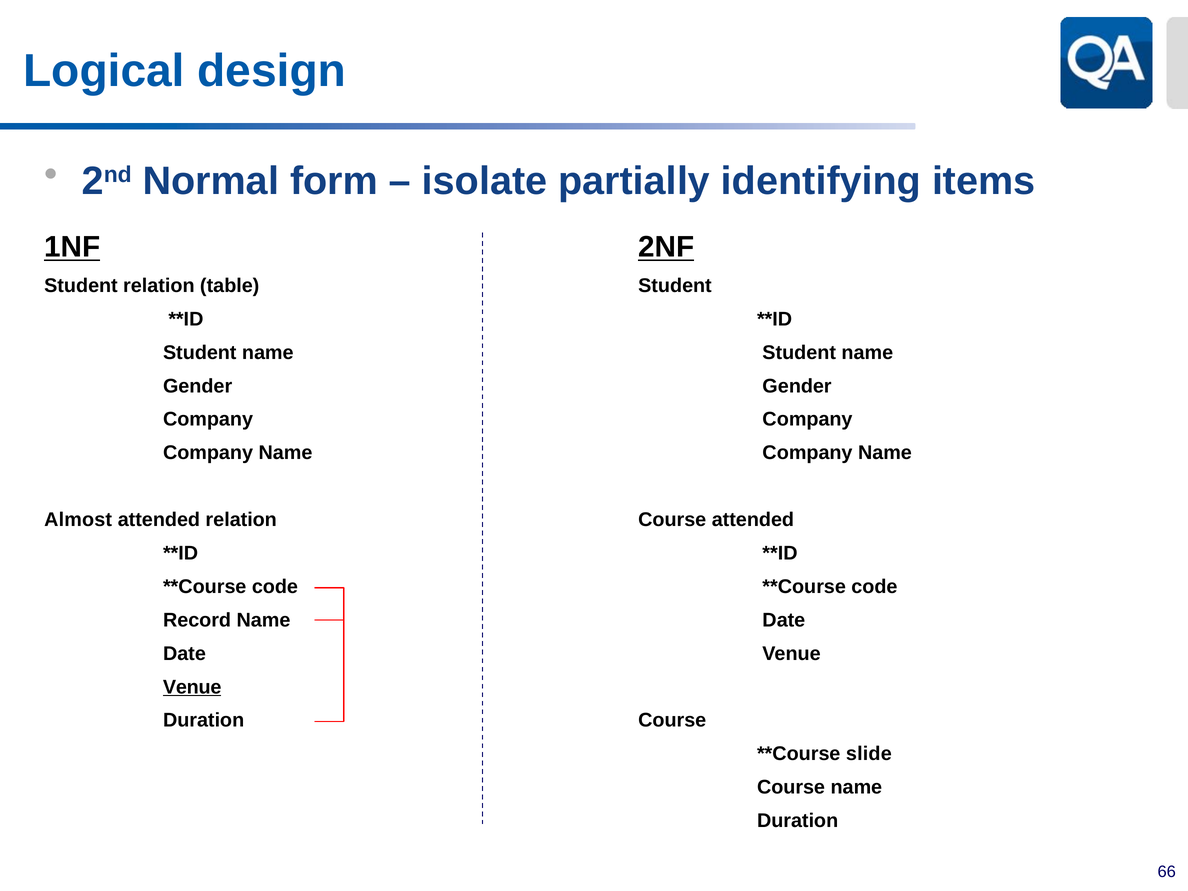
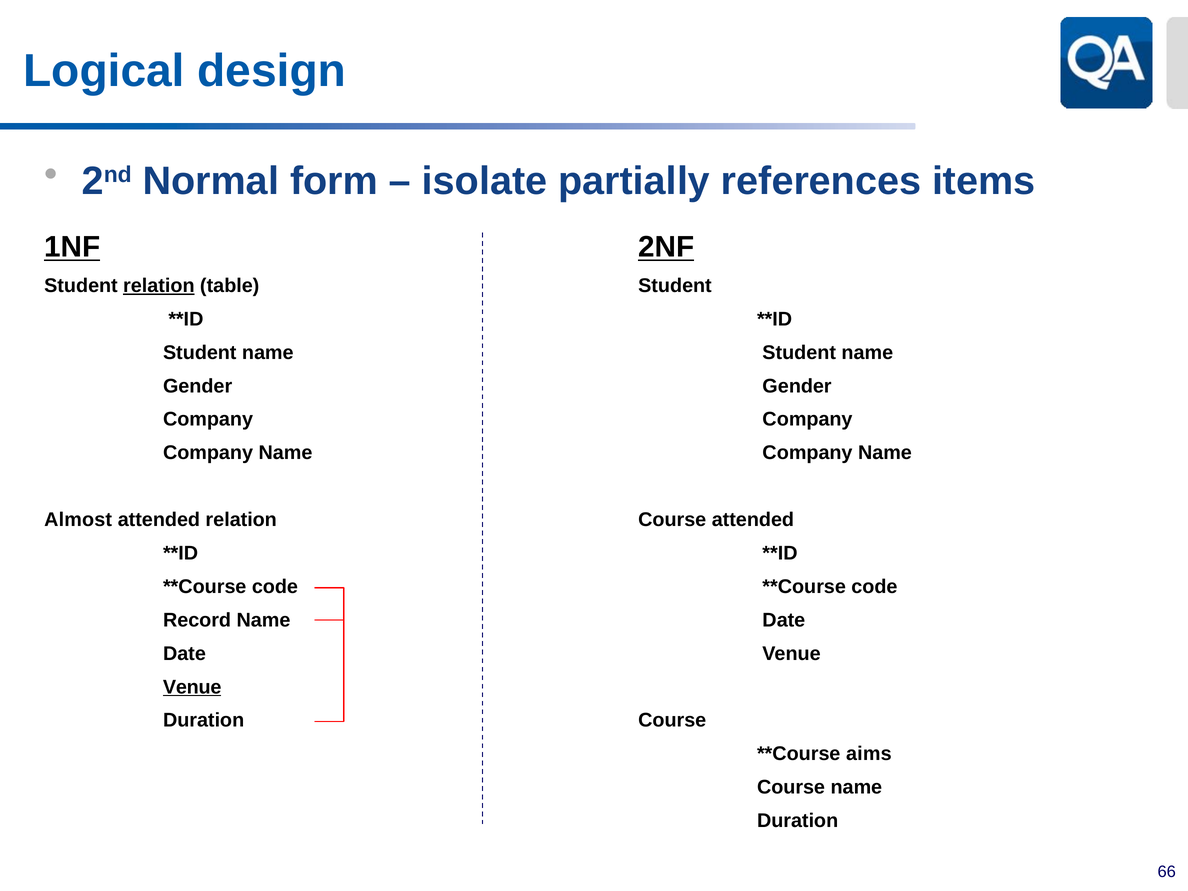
identifying: identifying -> references
relation at (159, 286) underline: none -> present
slide: slide -> aims
